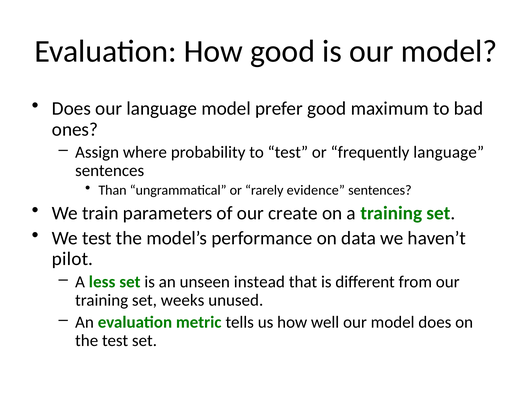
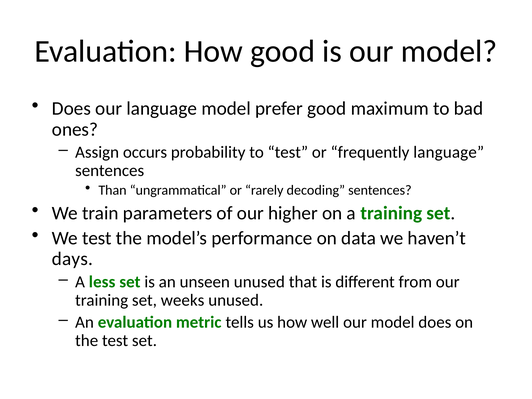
where: where -> occurs
evidence: evidence -> decoding
create: create -> higher
pilot: pilot -> days
unseen instead: instead -> unused
